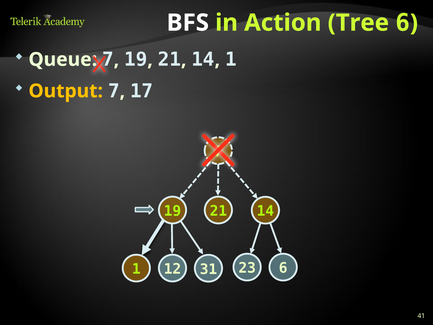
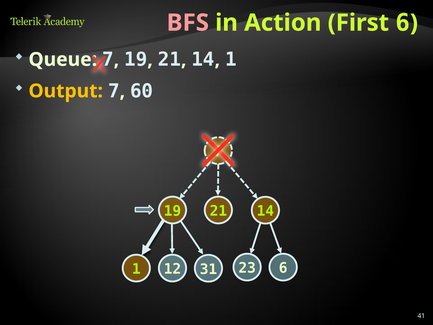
BFS colour: white -> pink
Tree: Tree -> First
17: 17 -> 60
